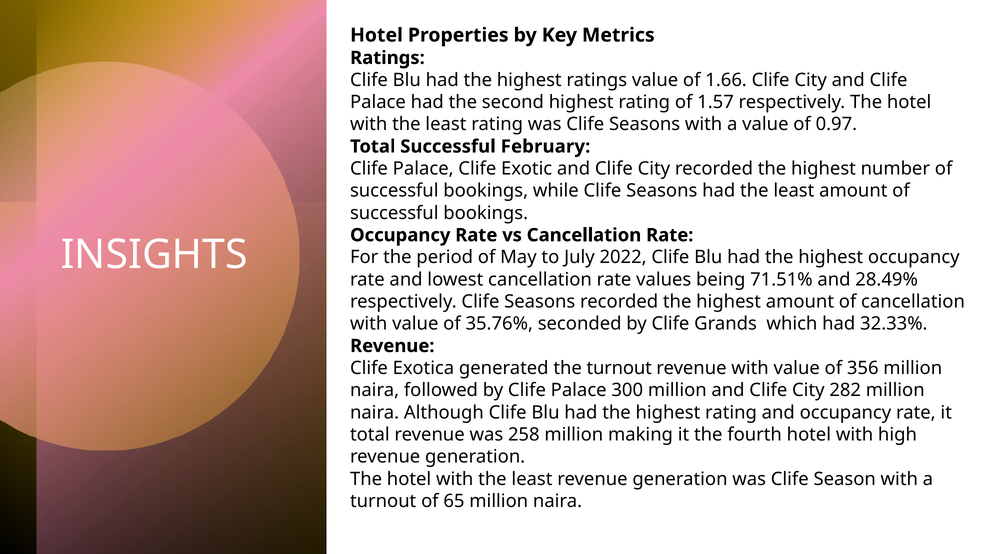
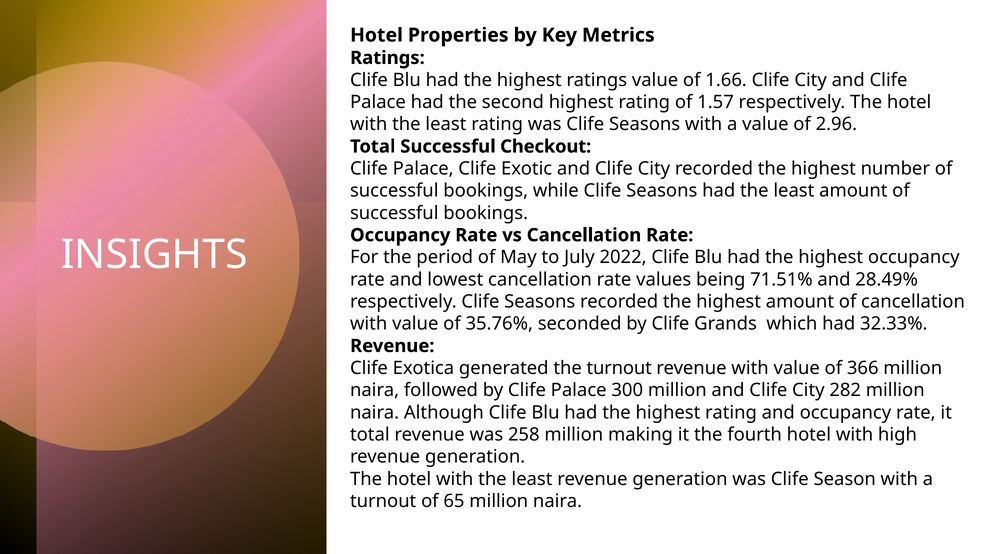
0.97: 0.97 -> 2.96
February: February -> Checkout
356: 356 -> 366
